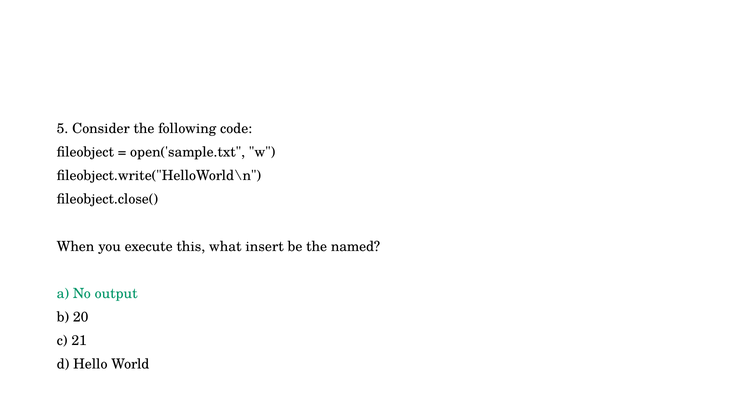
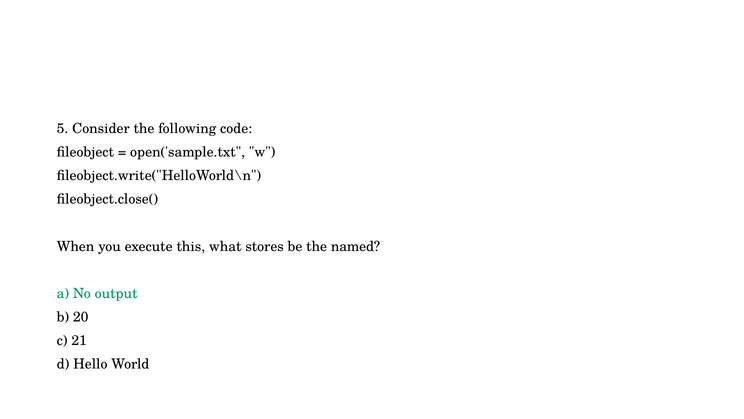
insert: insert -> stores
